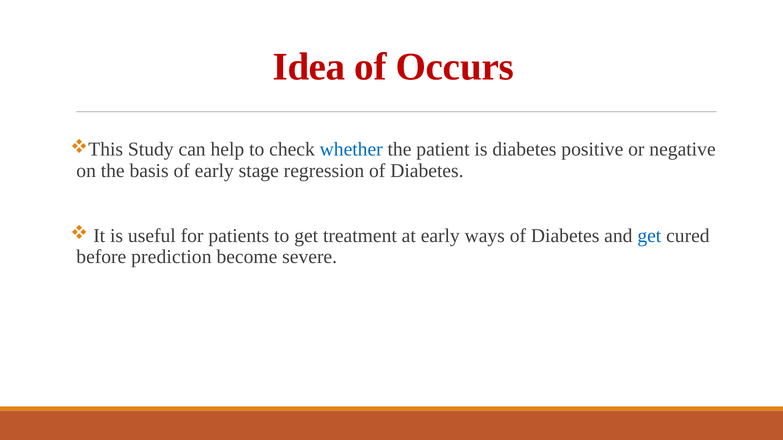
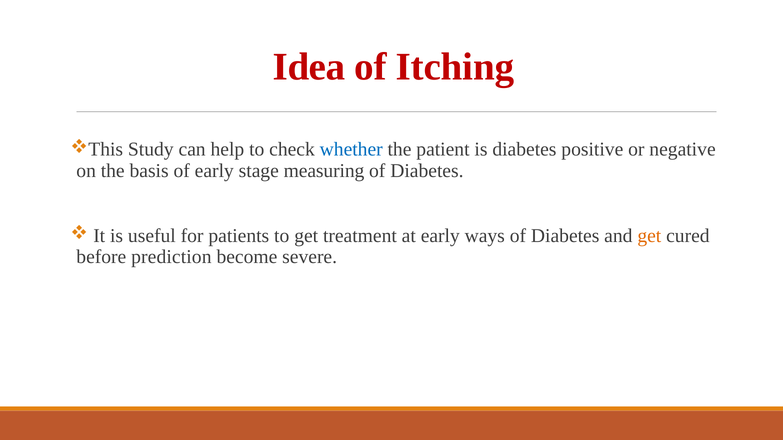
Occurs: Occurs -> Itching
regression: regression -> measuring
get at (649, 236) colour: blue -> orange
